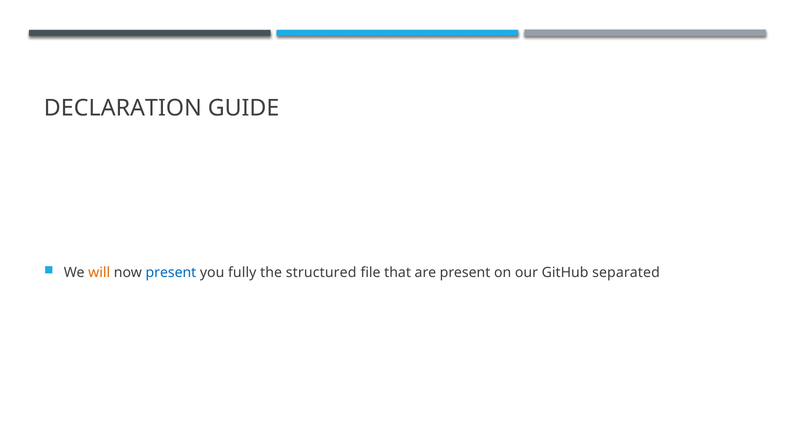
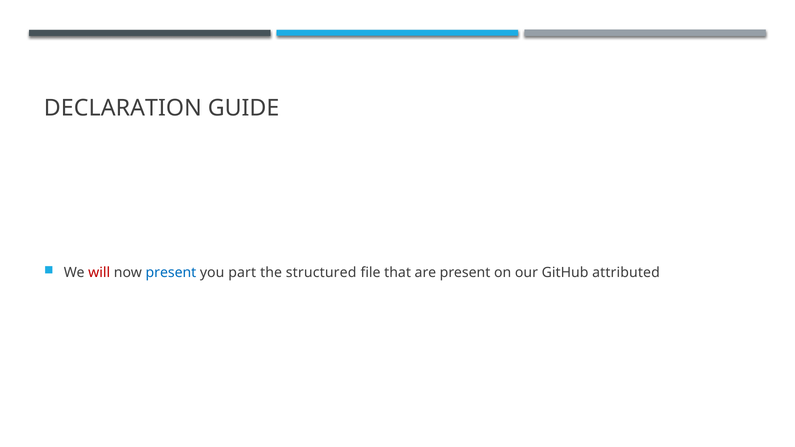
will colour: orange -> red
fully: fully -> part
separated: separated -> attributed
